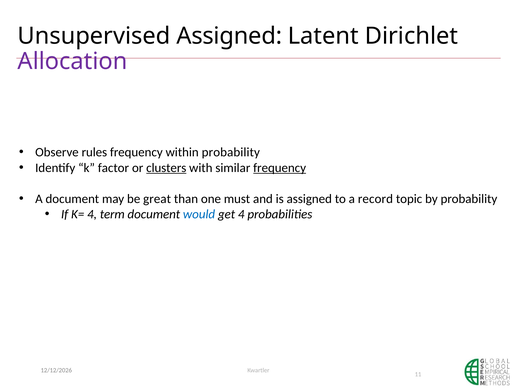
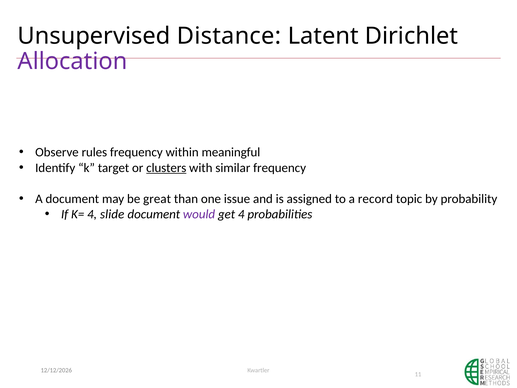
Unsupervised Assigned: Assigned -> Distance
within probability: probability -> meaningful
factor: factor -> target
frequency at (280, 168) underline: present -> none
must: must -> issue
term: term -> slide
would colour: blue -> purple
